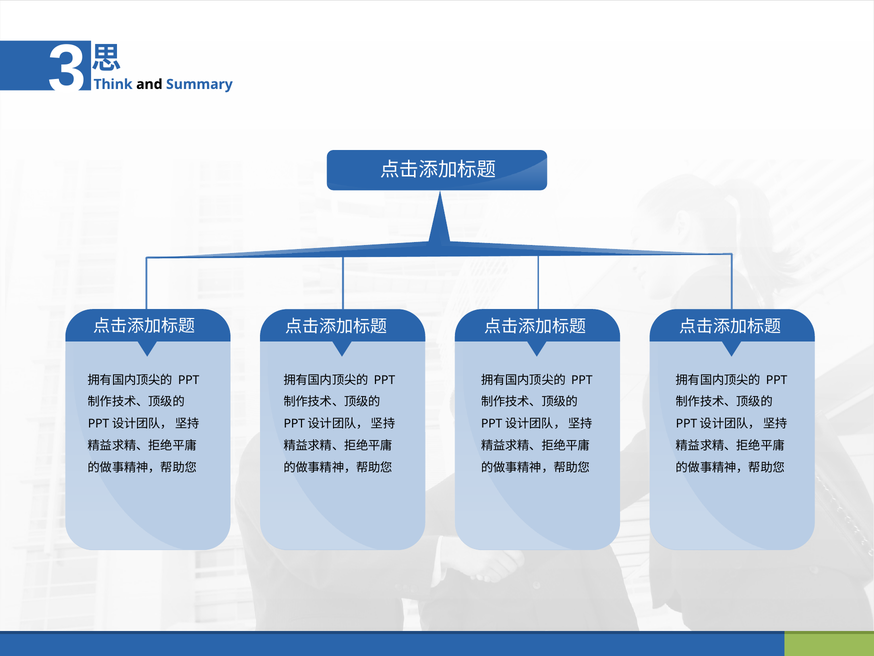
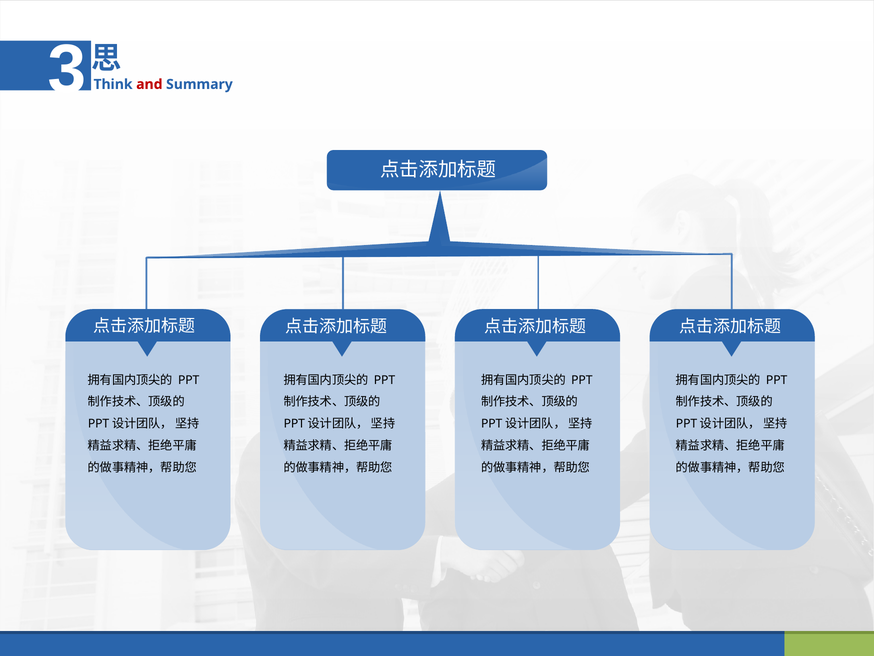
and colour: black -> red
